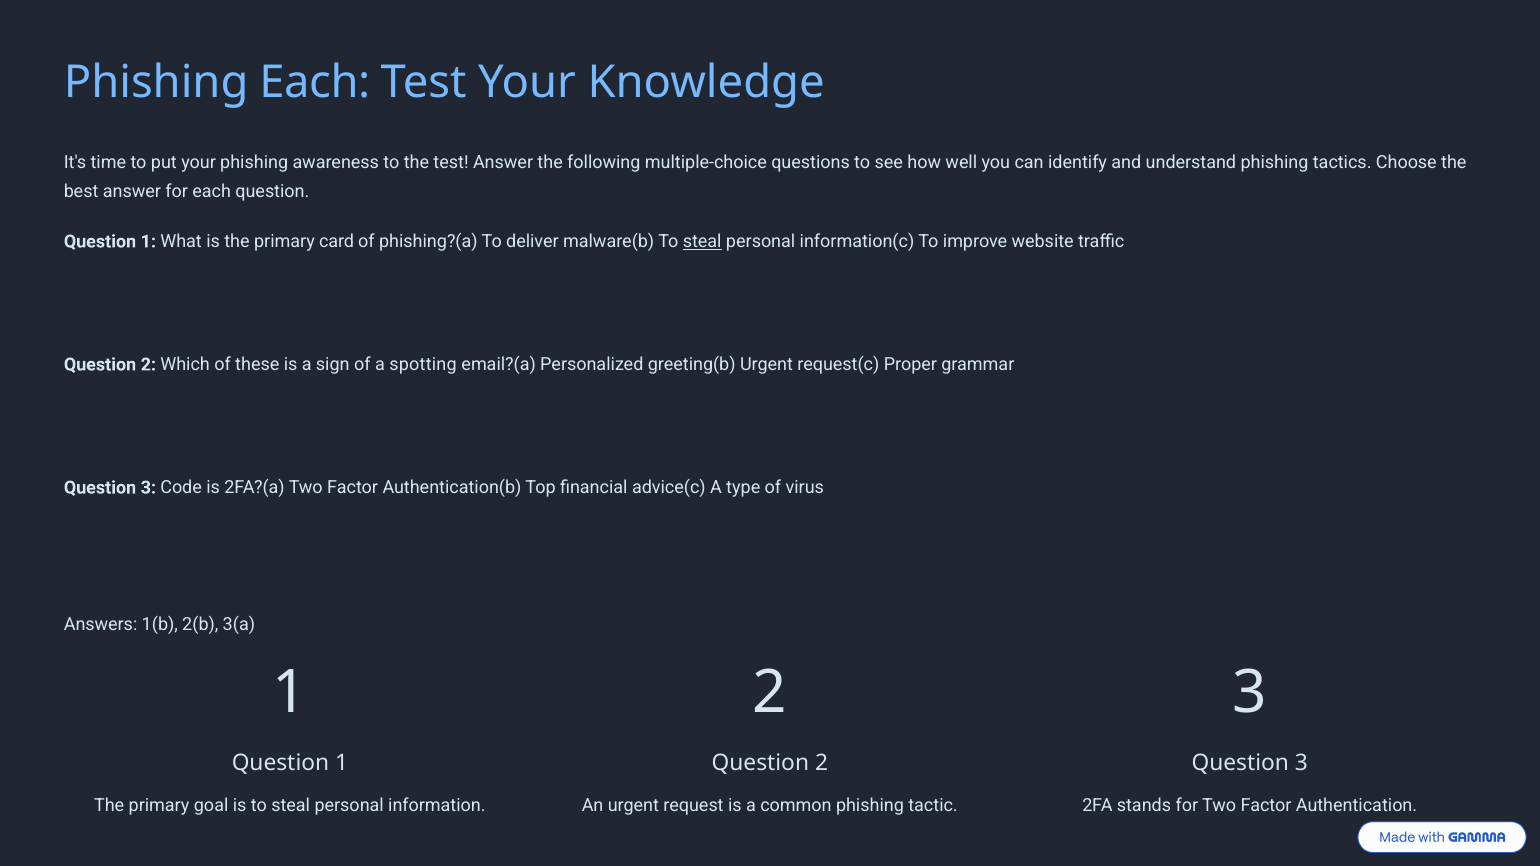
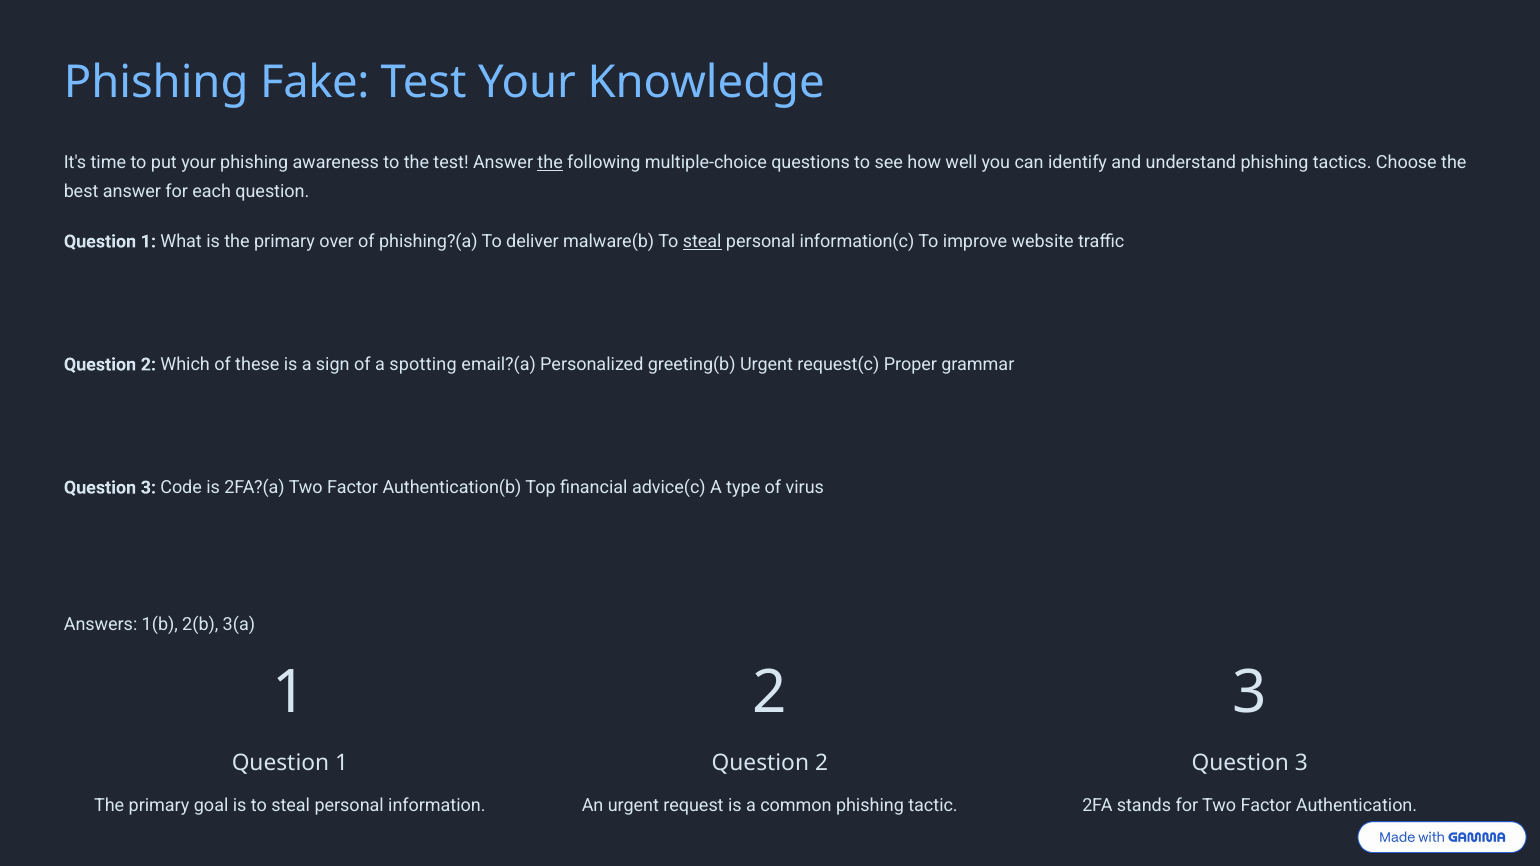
Phishing Each: Each -> Fake
the at (550, 163) underline: none -> present
card: card -> over
